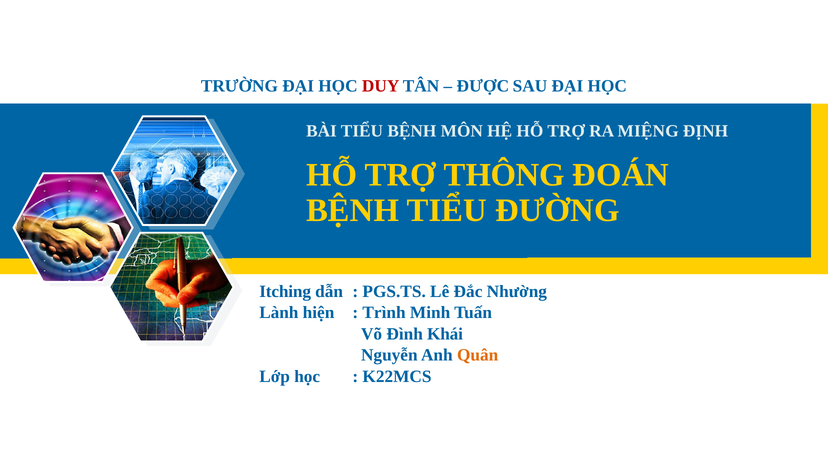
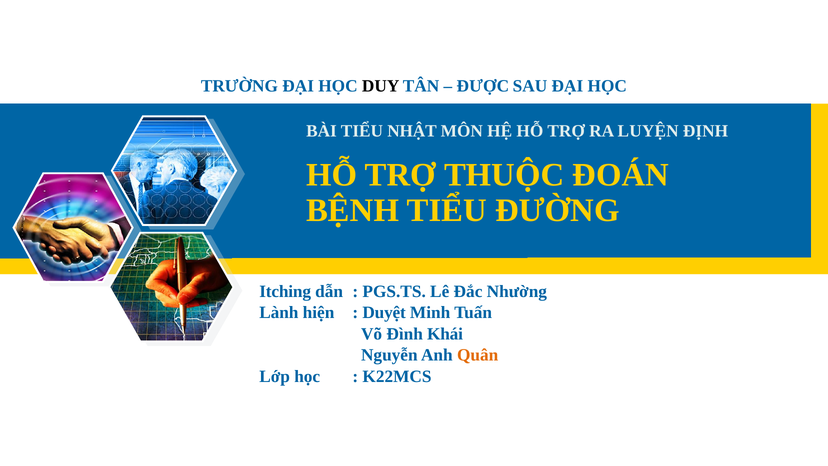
DUY colour: red -> black
TIỂU BỆNH: BỆNH -> NHẬT
MIỆNG: MIỆNG -> LUYỆN
THÔNG: THÔNG -> THUỘC
Trình: Trình -> Duyệt
